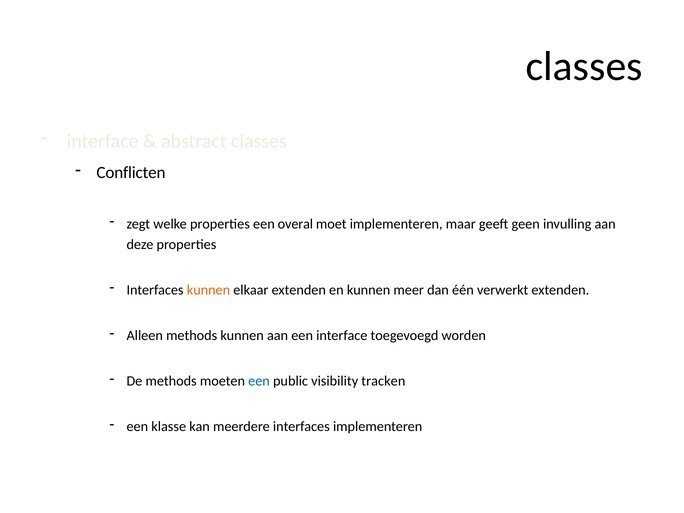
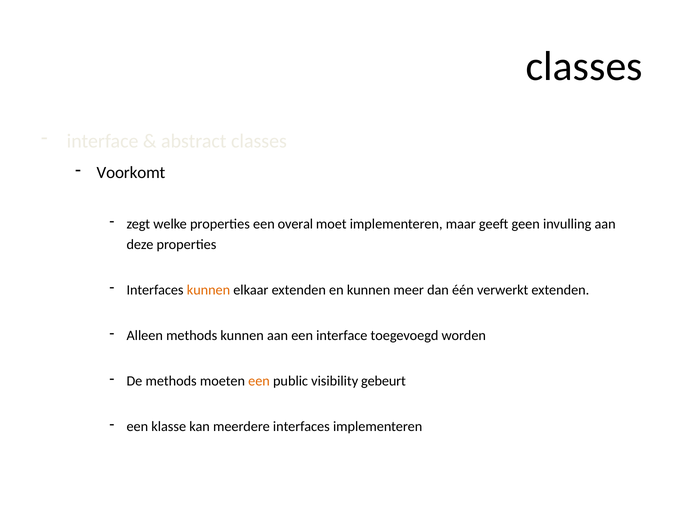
Conflicten: Conflicten -> Voorkomt
een at (259, 381) colour: blue -> orange
tracken: tracken -> gebeurt
